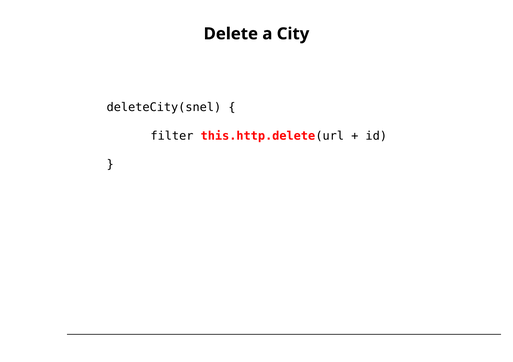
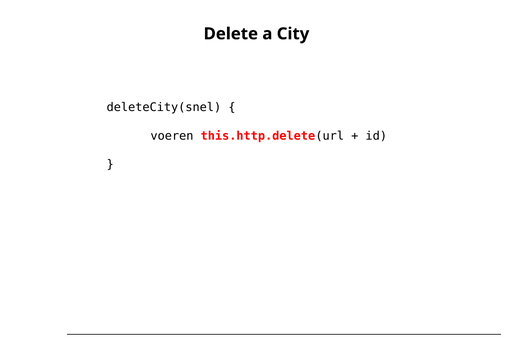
filter: filter -> voeren
